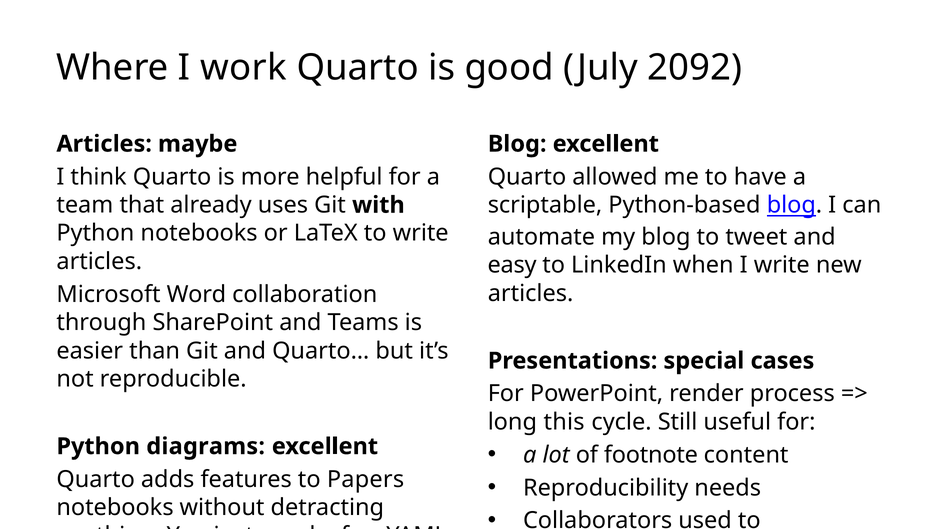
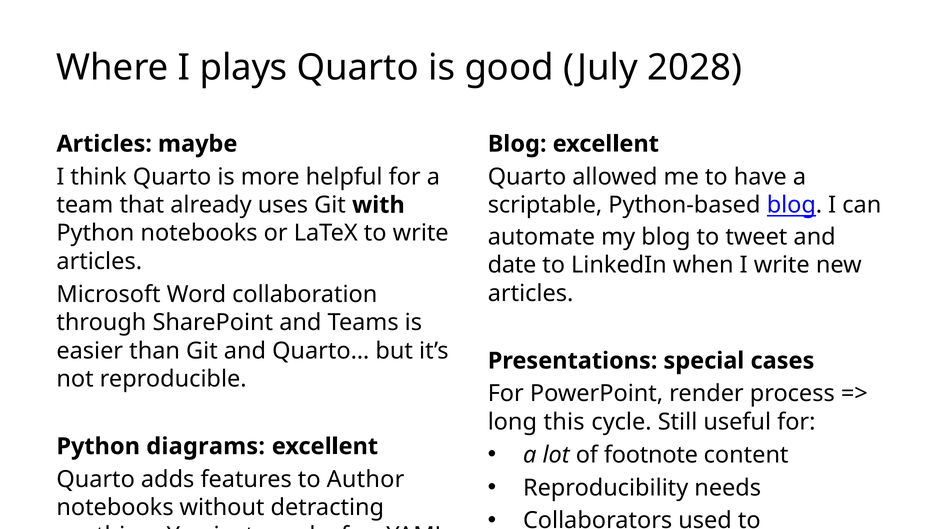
work: work -> plays
2092: 2092 -> 2028
easy: easy -> date
Papers: Papers -> Author
